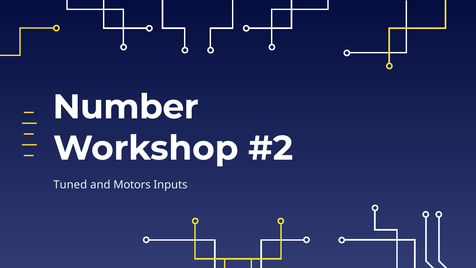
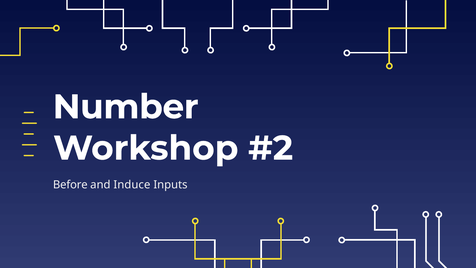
Tuned: Tuned -> Before
Motors: Motors -> Induce
